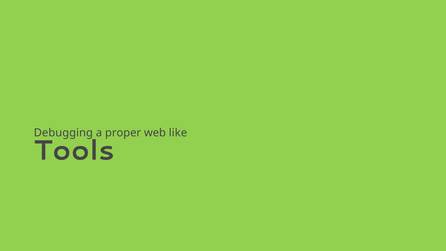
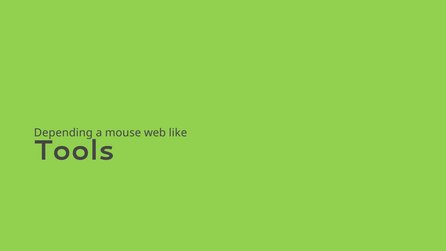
Debugging: Debugging -> Depending
proper: proper -> mouse
